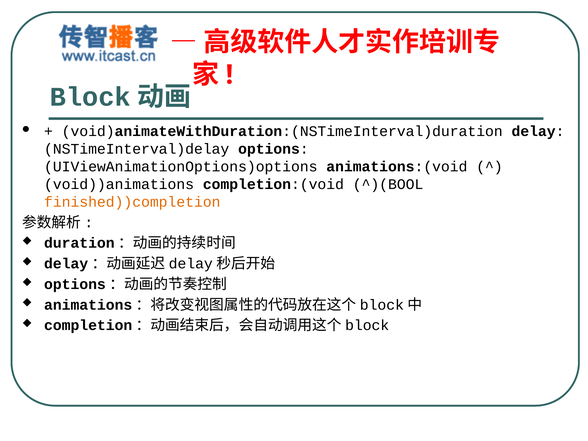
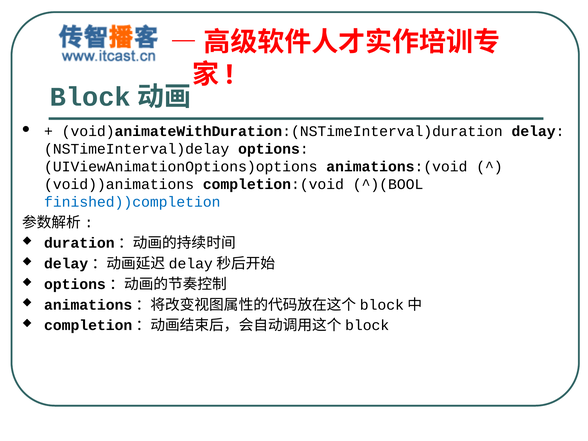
finished))completion colour: orange -> blue
